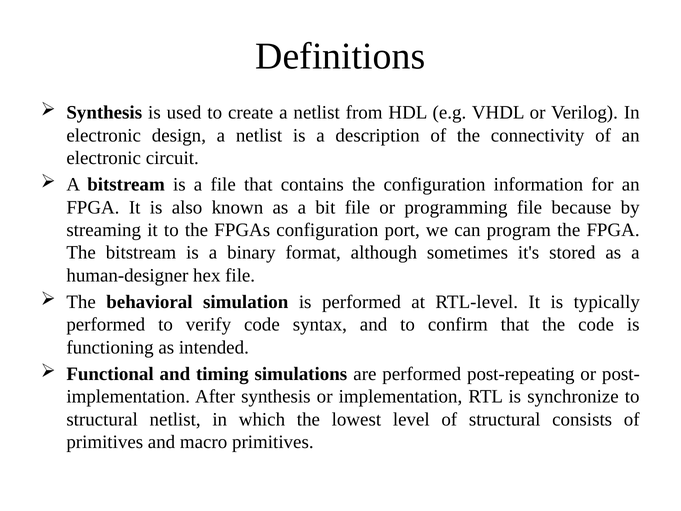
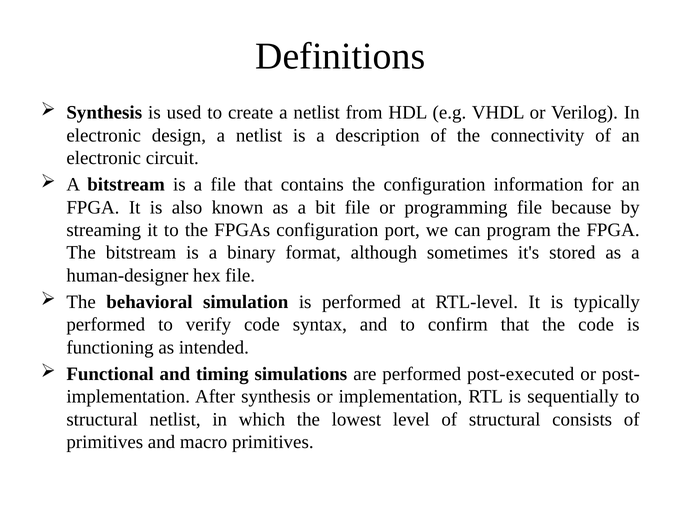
post-repeating: post-repeating -> post-executed
synchronize: synchronize -> sequentially
